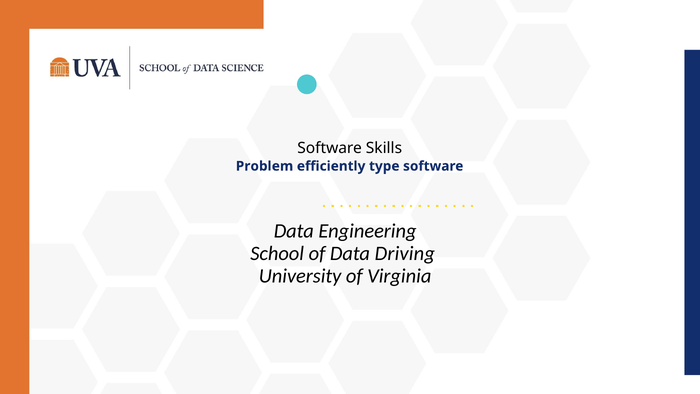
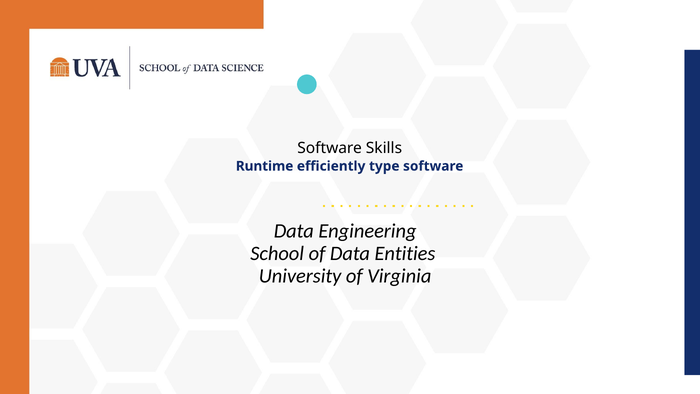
Problem: Problem -> Runtime
Driving: Driving -> Entities
